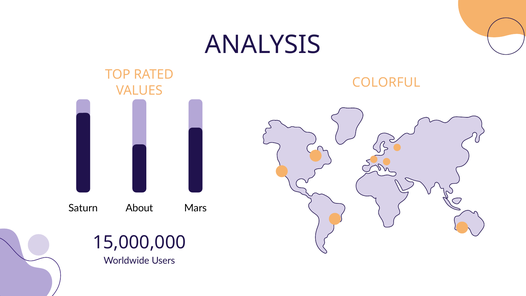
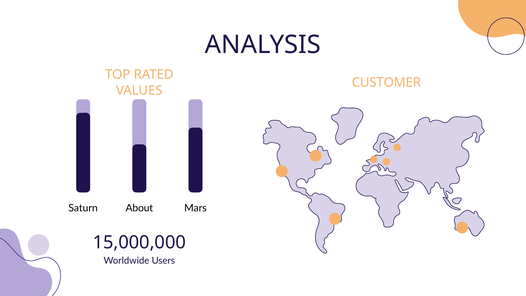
COLORFUL: COLORFUL -> CUSTOMER
